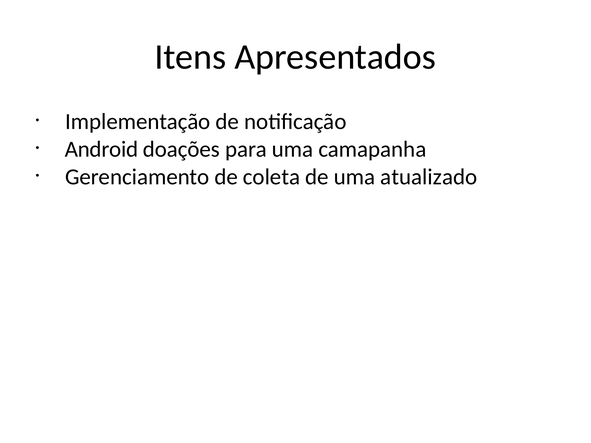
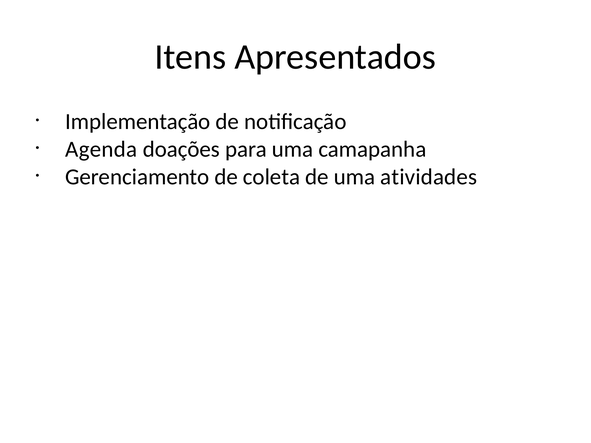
Android: Android -> Agenda
atualizado: atualizado -> atividades
